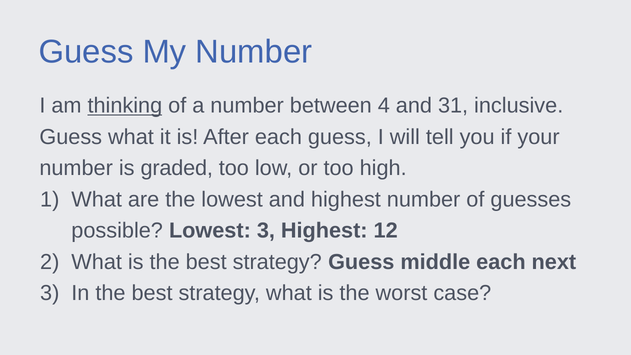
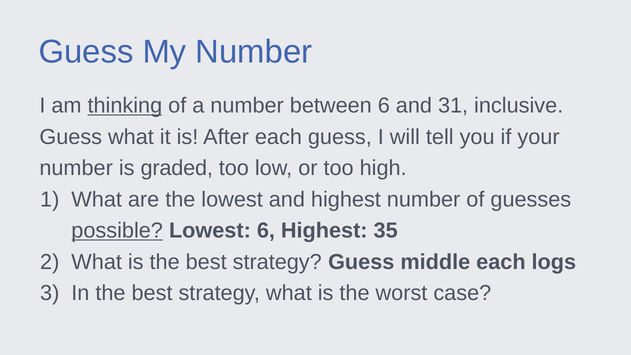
between 4: 4 -> 6
possible underline: none -> present
Lowest 3: 3 -> 6
12: 12 -> 35
next: next -> logs
